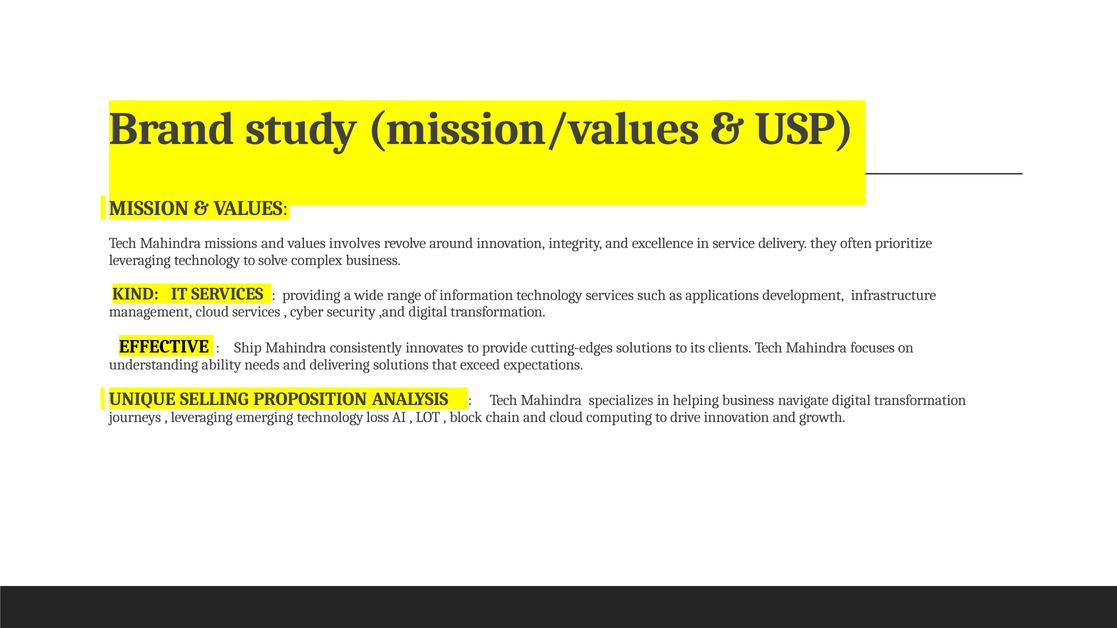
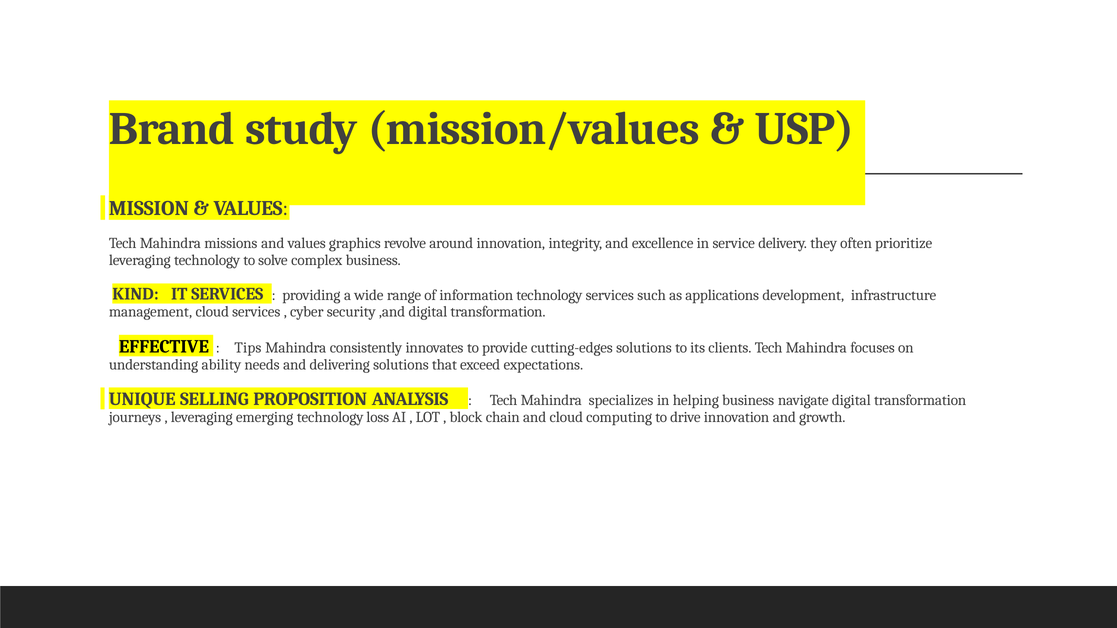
involves: involves -> graphics
Ship: Ship -> Tips
